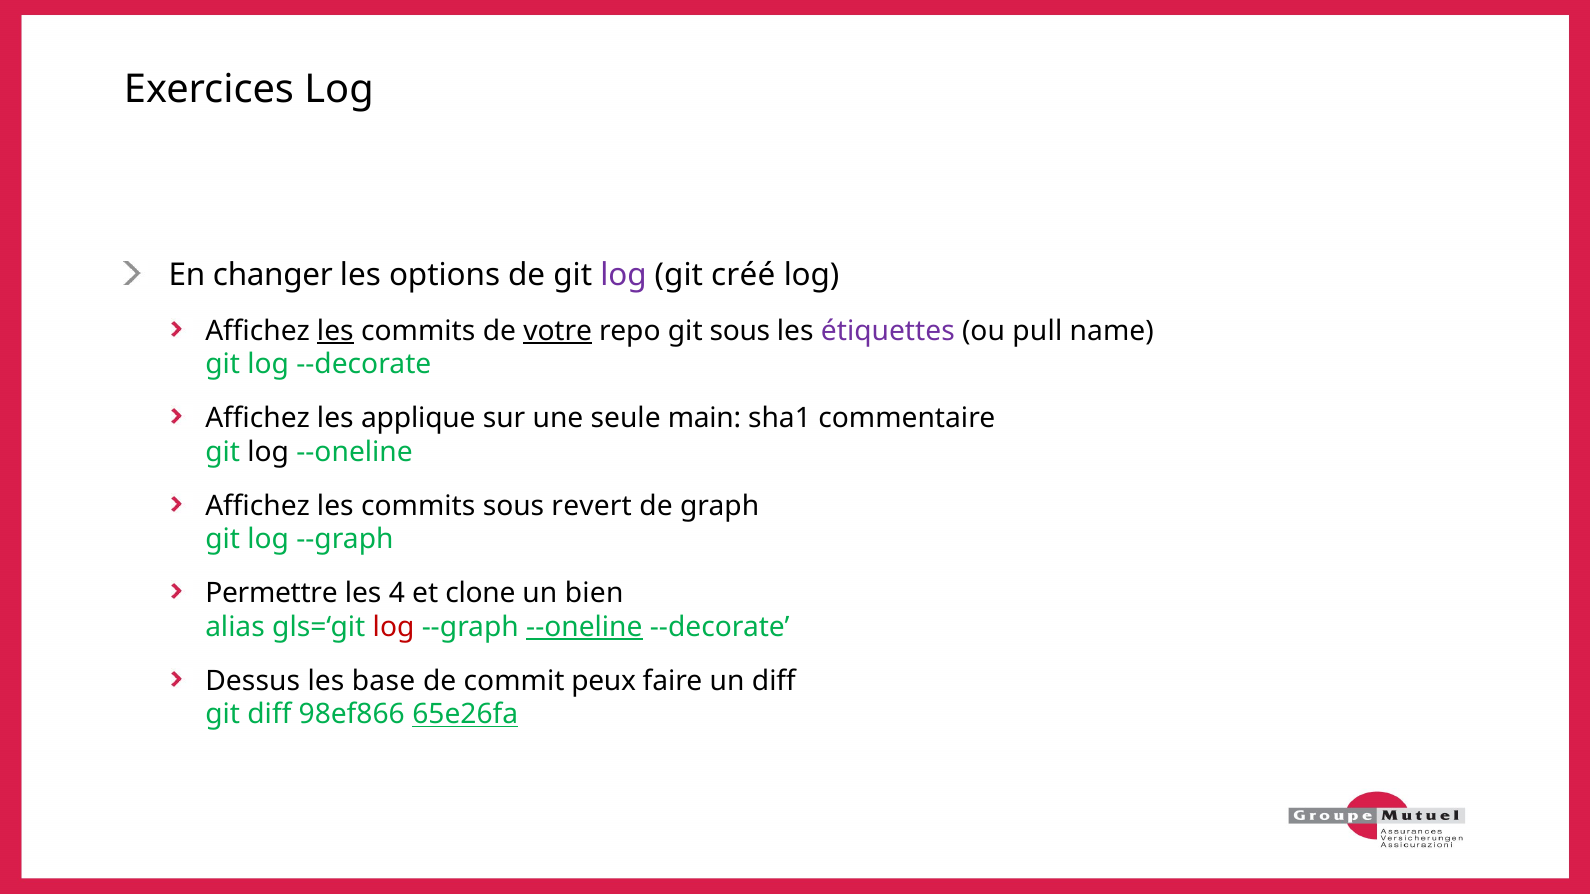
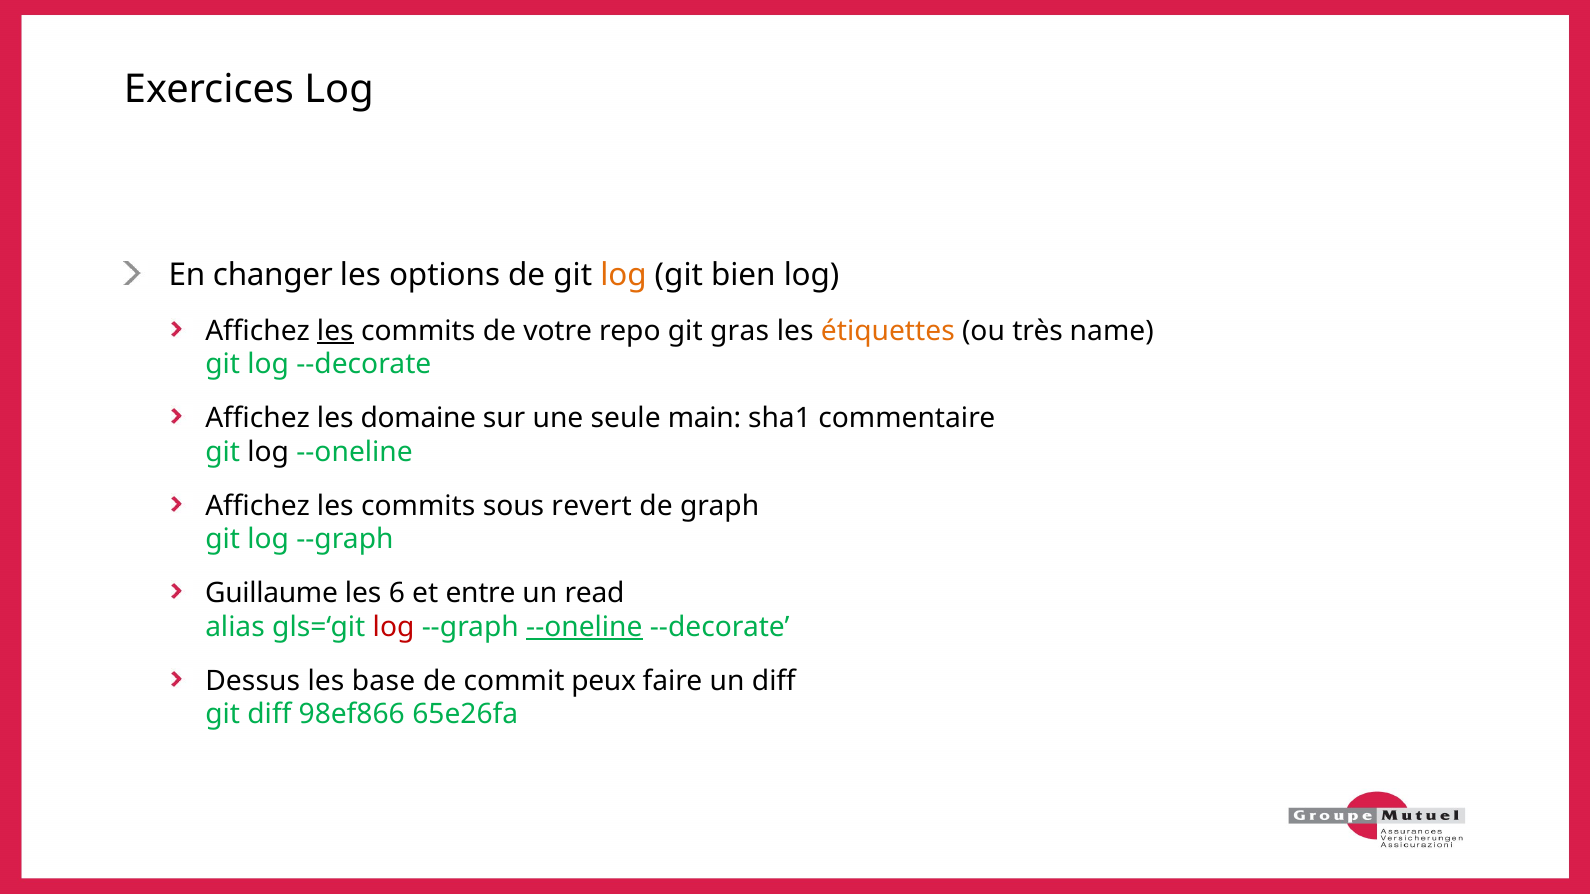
log at (624, 276) colour: purple -> orange
créé: créé -> bien
votre underline: present -> none
git sous: sous -> gras
étiquettes colour: purple -> orange
pull: pull -> très
applique: applique -> domaine
Permettre: Permettre -> Guillaume
4: 4 -> 6
clone: clone -> entre
bien: bien -> read
65e26fa underline: present -> none
